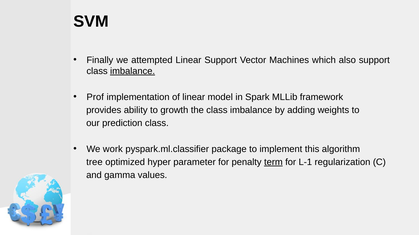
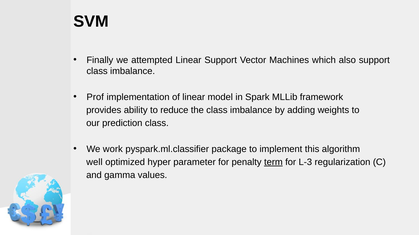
imbalance at (133, 71) underline: present -> none
growth: growth -> reduce
tree: tree -> well
L-1: L-1 -> L-3
